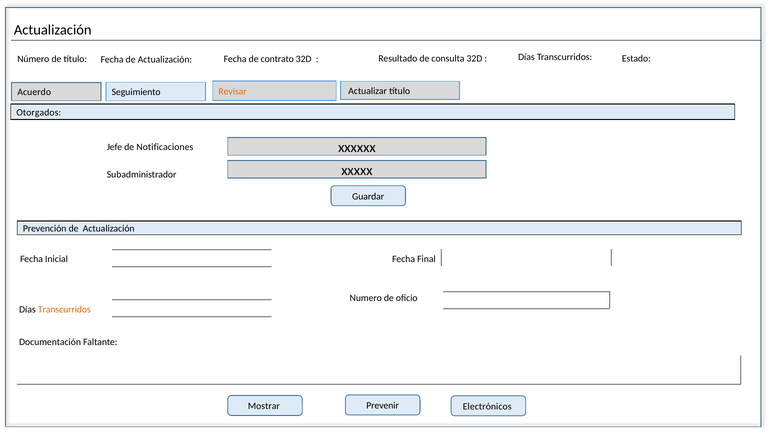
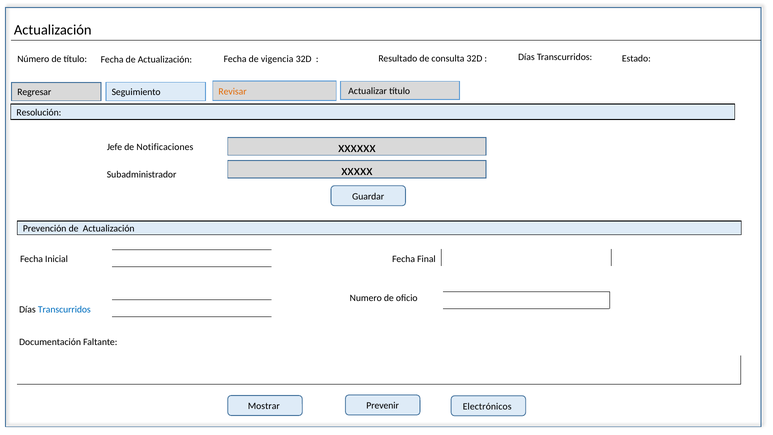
contrato: contrato -> vigencia
Acuerdo: Acuerdo -> Regresar
Otorgados: Otorgados -> Resolución
Transcurridos at (64, 310) colour: orange -> blue
